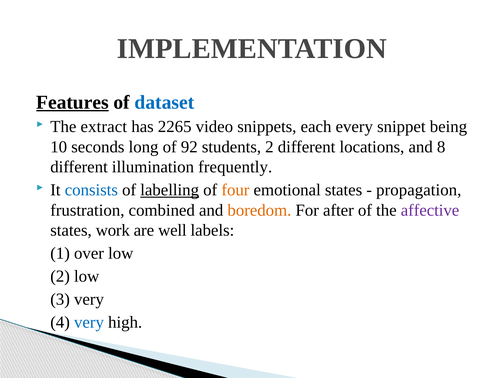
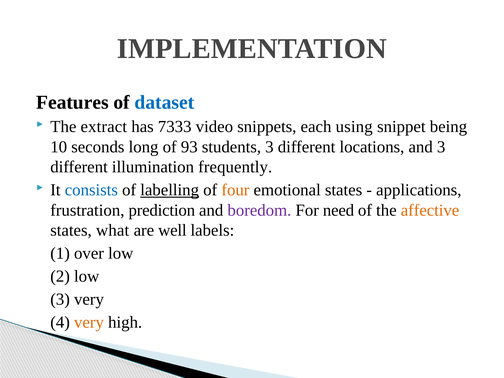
Features underline: present -> none
2265: 2265 -> 7333
every: every -> using
92: 92 -> 93
students 2: 2 -> 3
and 8: 8 -> 3
propagation: propagation -> applications
combined: combined -> prediction
boredom colour: orange -> purple
after: after -> need
affective colour: purple -> orange
work: work -> what
very at (89, 322) colour: blue -> orange
